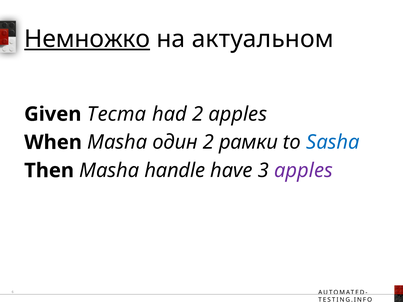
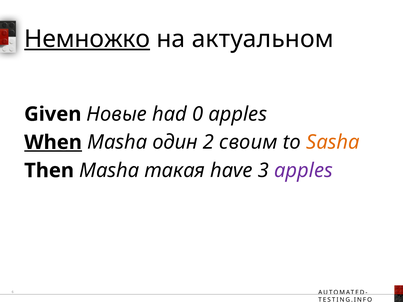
Теста: Теста -> Новые
had 2: 2 -> 0
When underline: none -> present
рамки: рамки -> своим
Sasha colour: blue -> orange
handle: handle -> такая
